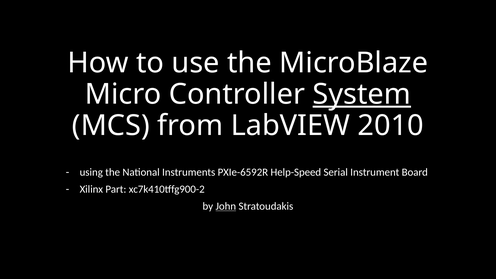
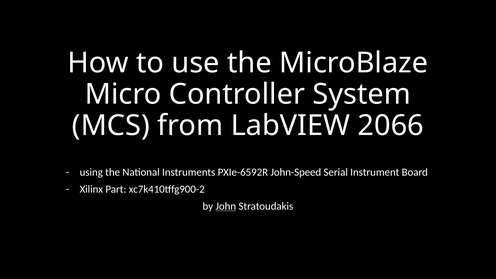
System underline: present -> none
2010: 2010 -> 2066
Help-Speed: Help-Speed -> John-Speed
